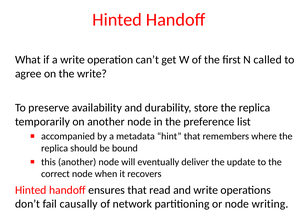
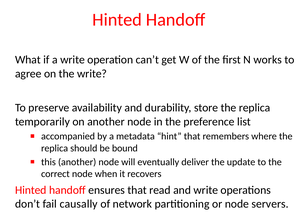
called: called -> works
writing: writing -> servers
